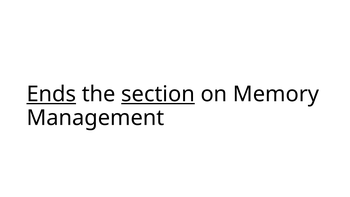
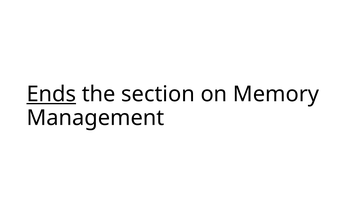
section underline: present -> none
